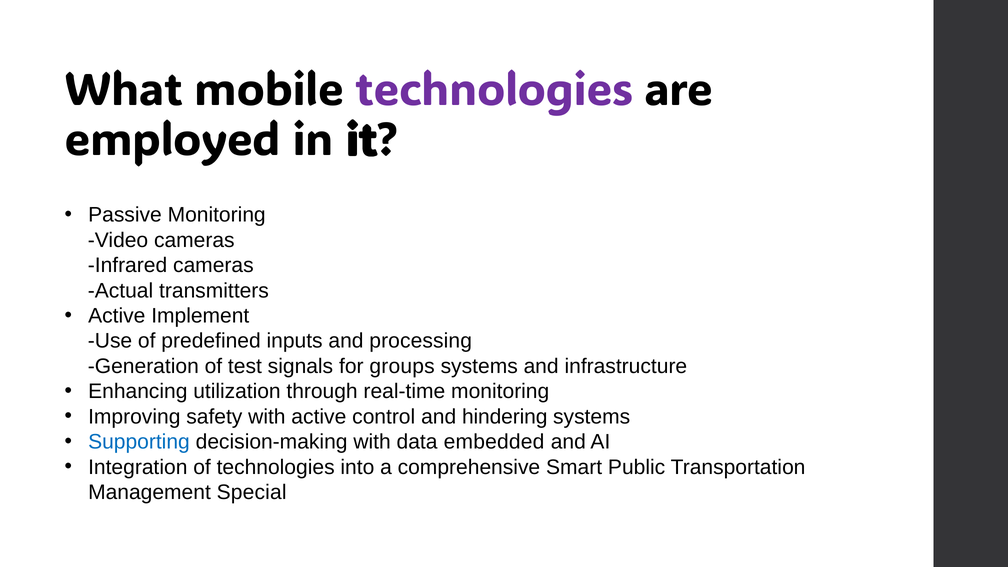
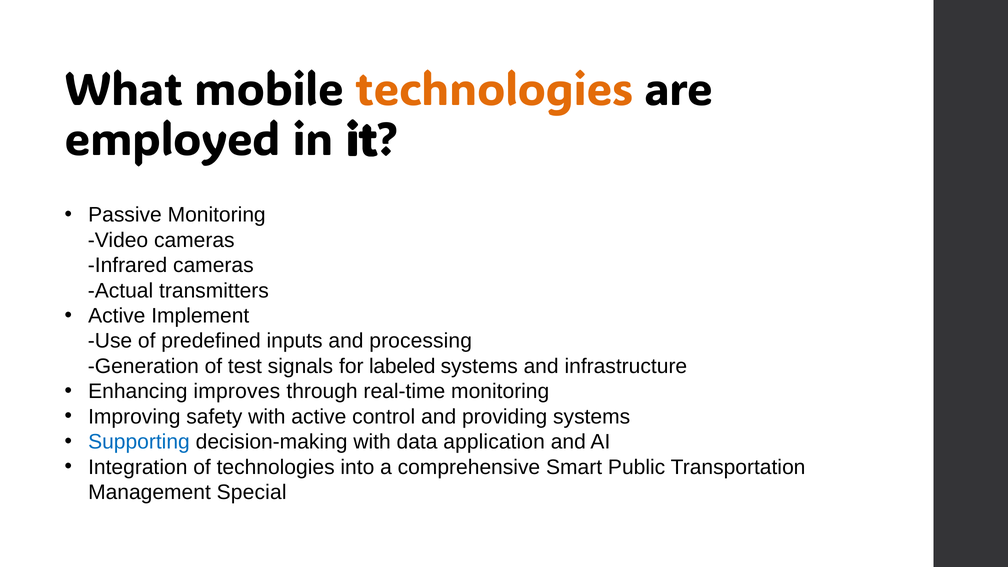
technologies at (494, 90) colour: purple -> orange
groups: groups -> labeled
utilization: utilization -> improves
hindering: hindering -> providing
embedded: embedded -> application
